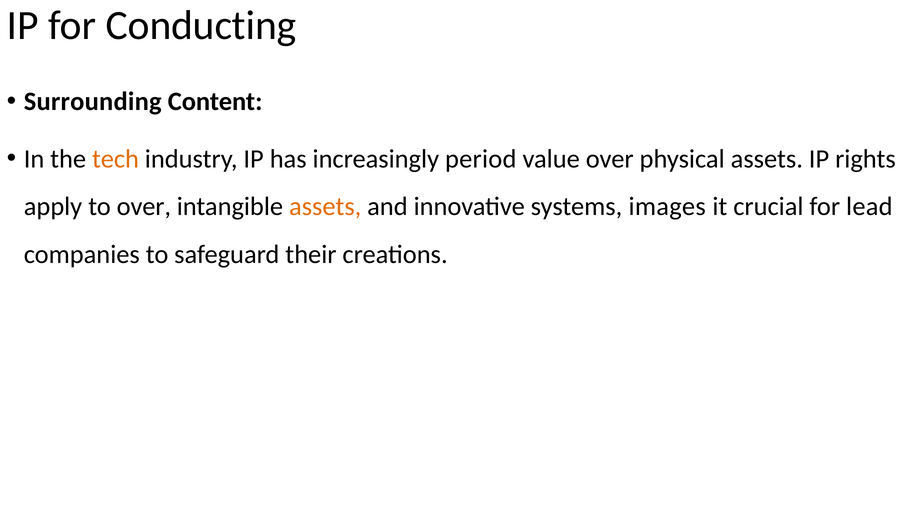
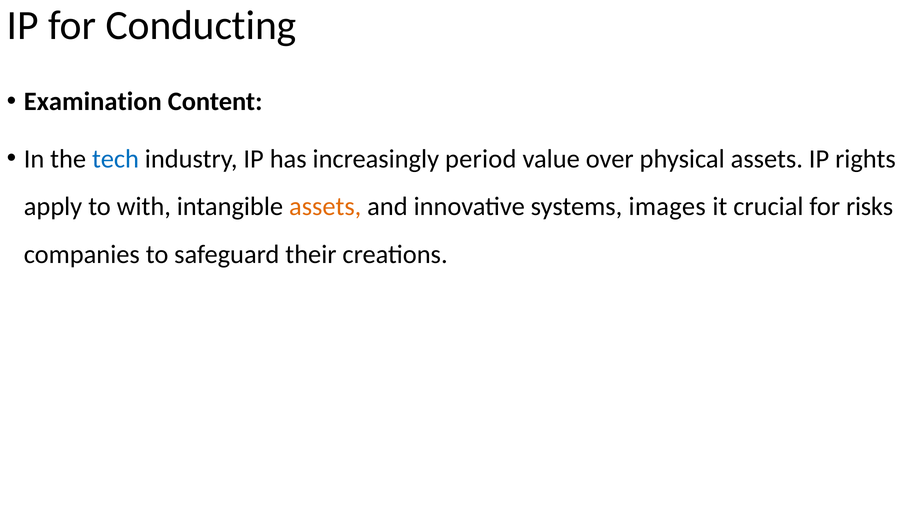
Surrounding: Surrounding -> Examination
tech colour: orange -> blue
to over: over -> with
lead: lead -> risks
